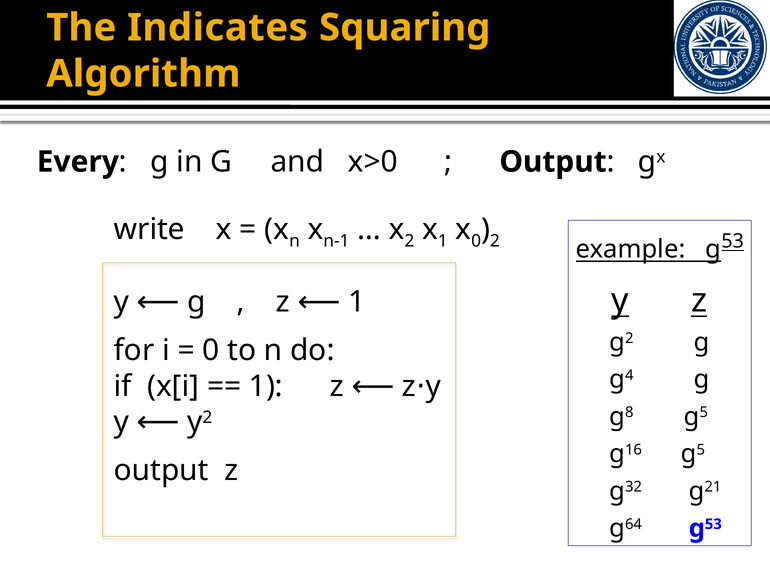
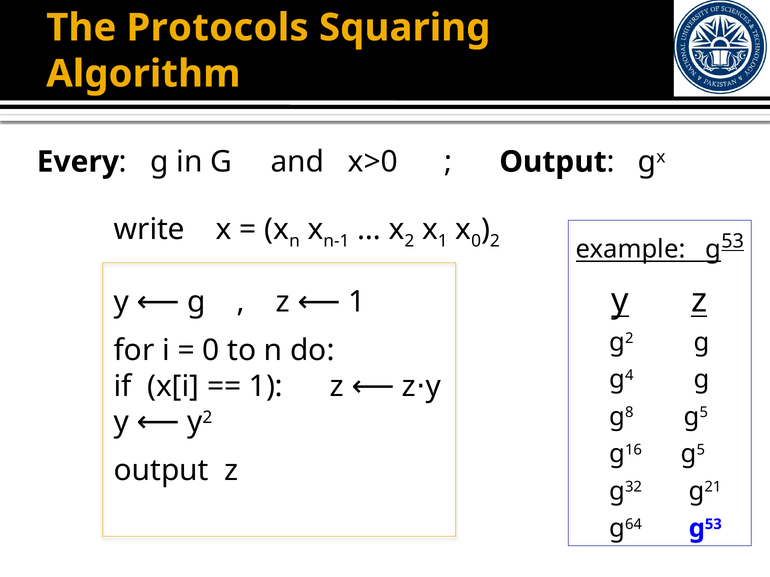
Indicates: Indicates -> Protocols
